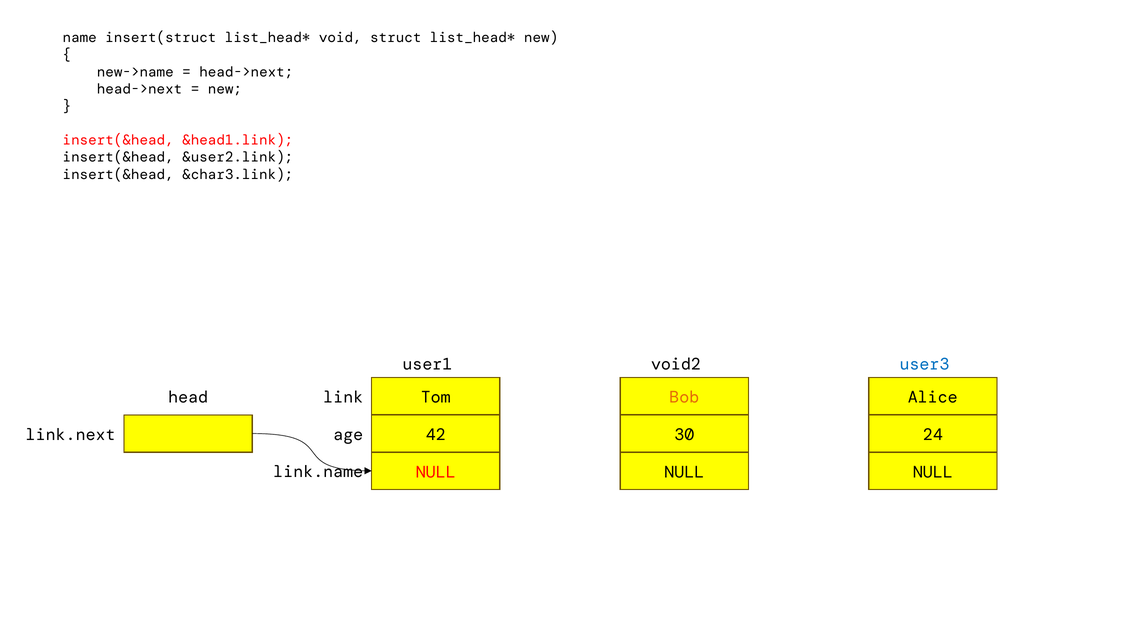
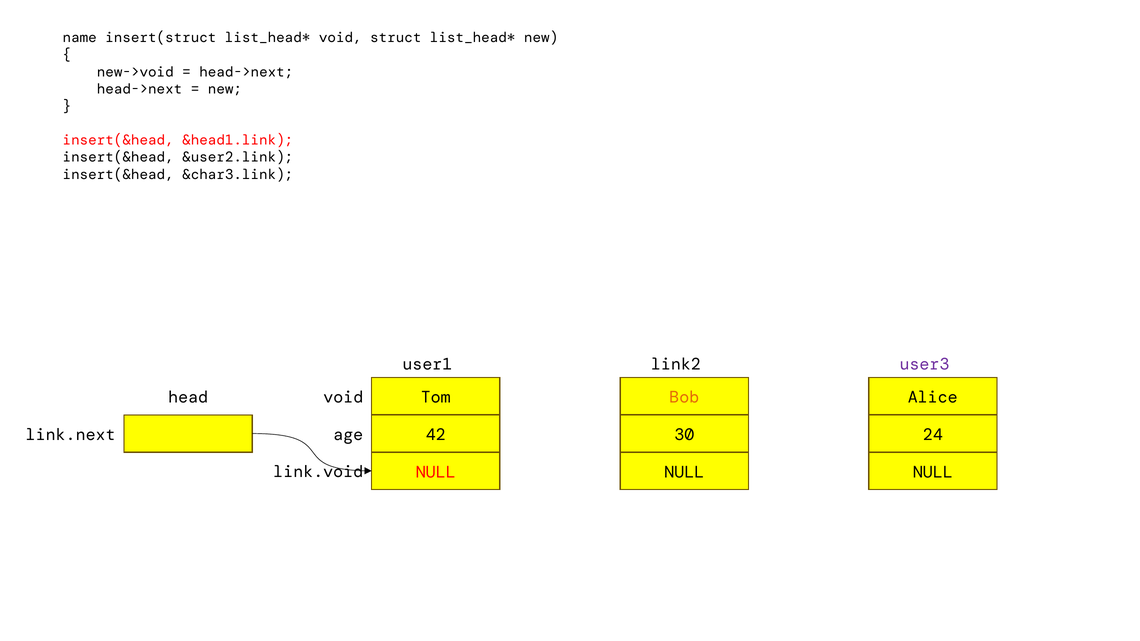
new->name: new->name -> new->void
void2: void2 -> link2
user3 colour: blue -> purple
link at (343, 397): link -> void
link.name: link.name -> link.void
